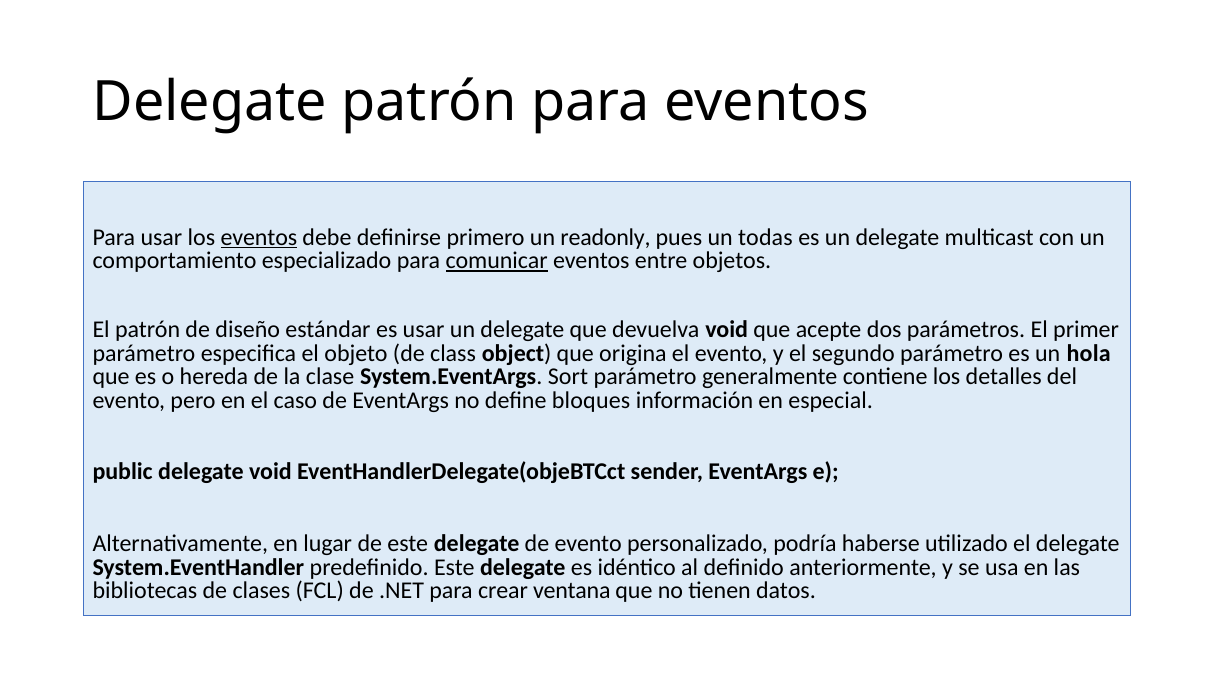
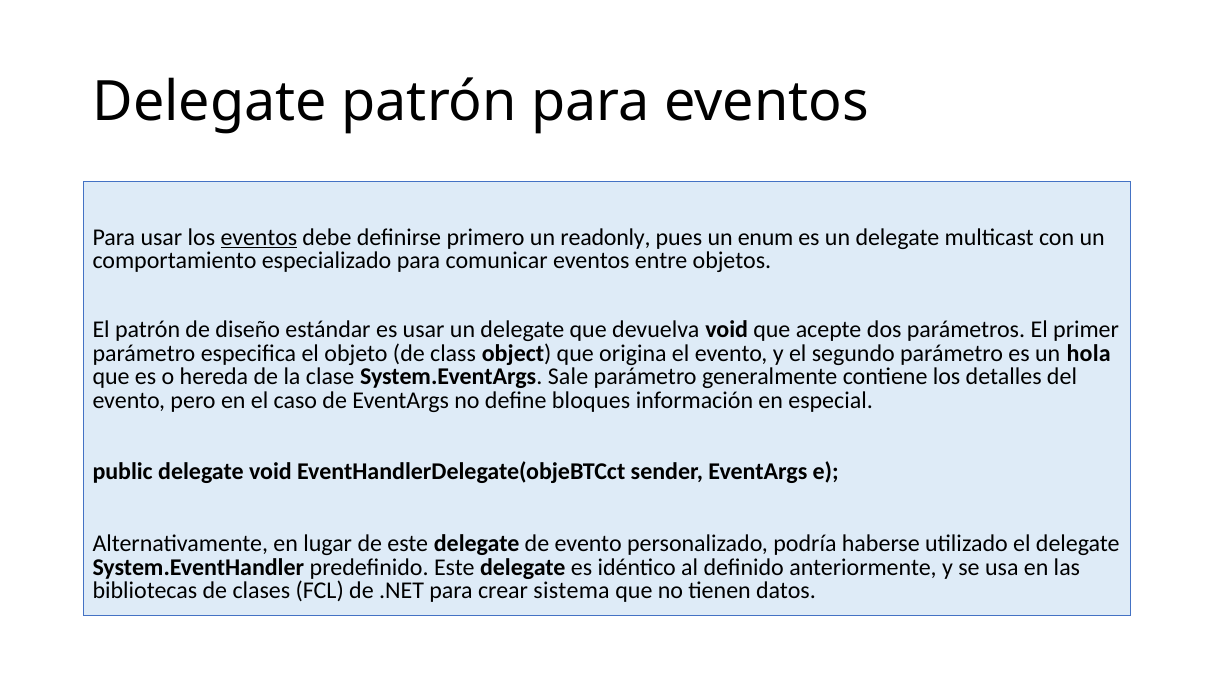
todas: todas -> enum
comunicar underline: present -> none
Sort: Sort -> Sale
ventana: ventana -> sistema
